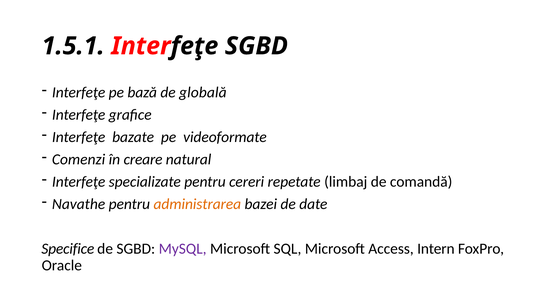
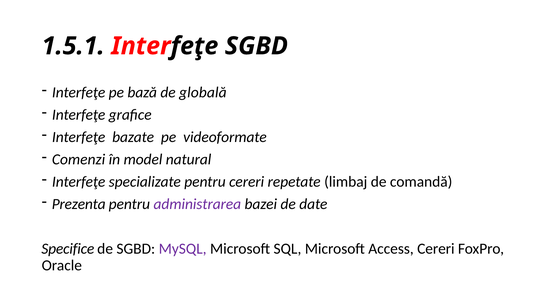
creare: creare -> model
Navathe: Navathe -> Prezenta
administrarea colour: orange -> purple
Access Intern: Intern -> Cereri
